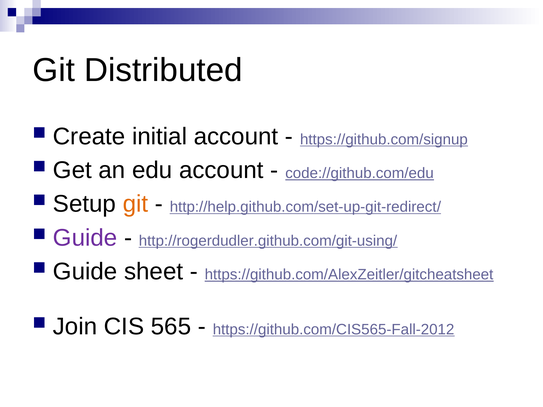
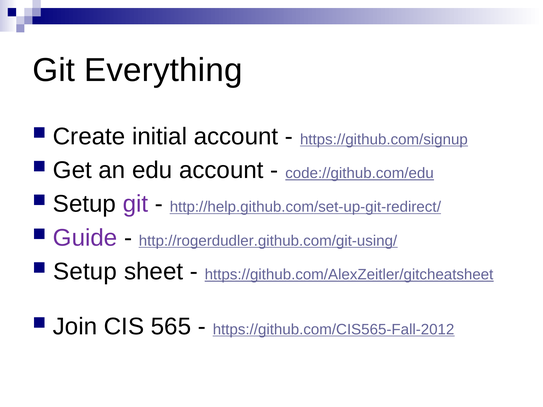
Distributed: Distributed -> Everything
git at (135, 204) colour: orange -> purple
Guide at (85, 272): Guide -> Setup
